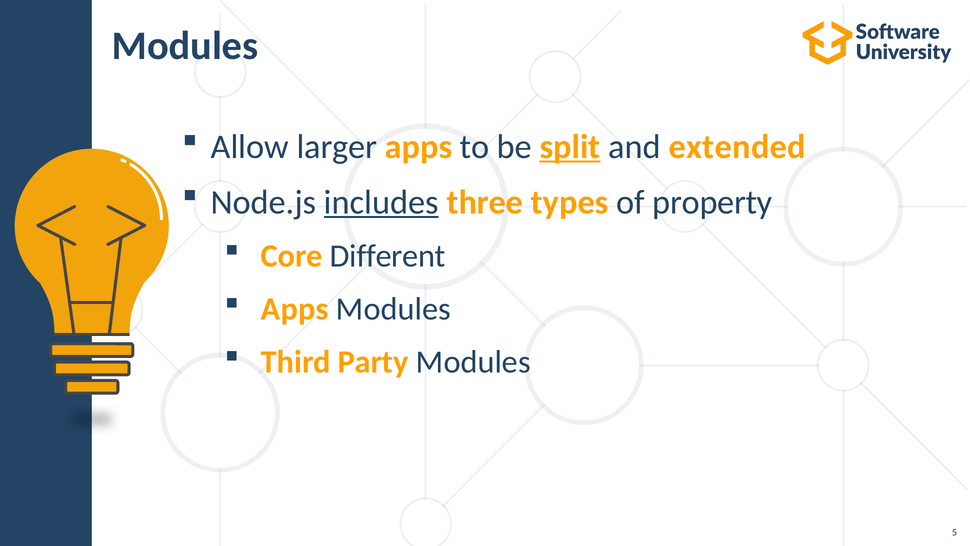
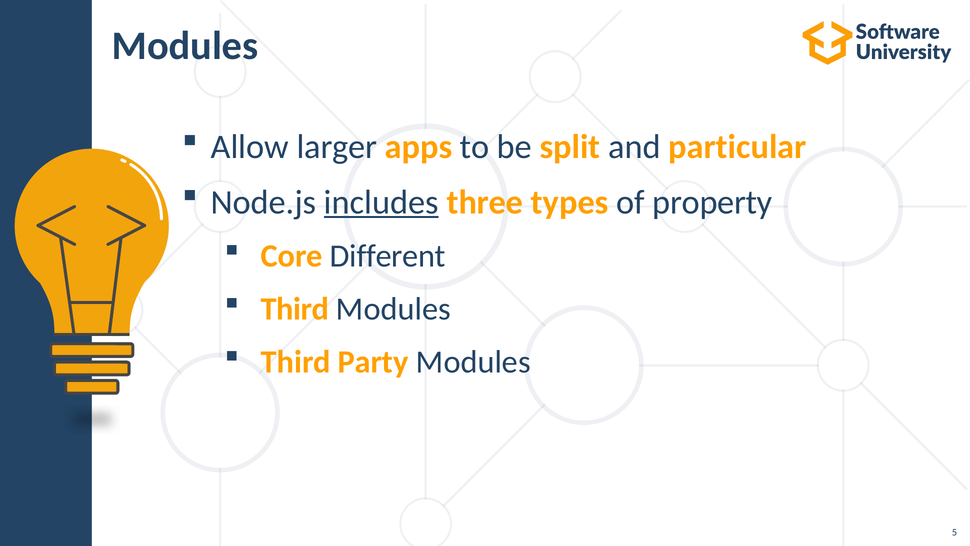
split underline: present -> none
extended: extended -> particular
Apps at (295, 309): Apps -> Third
